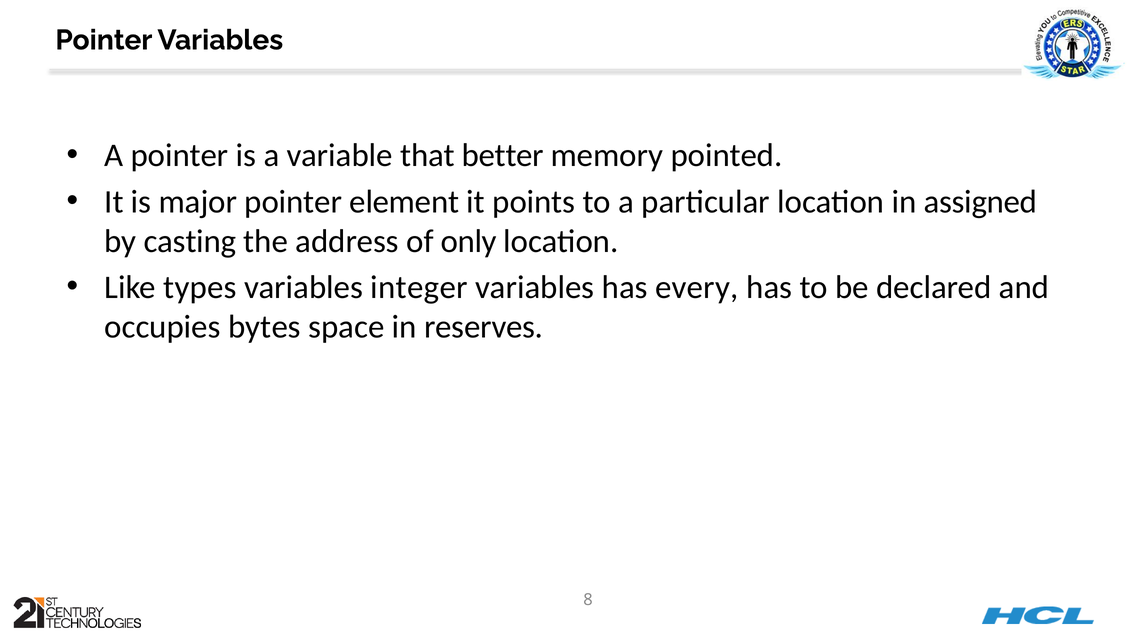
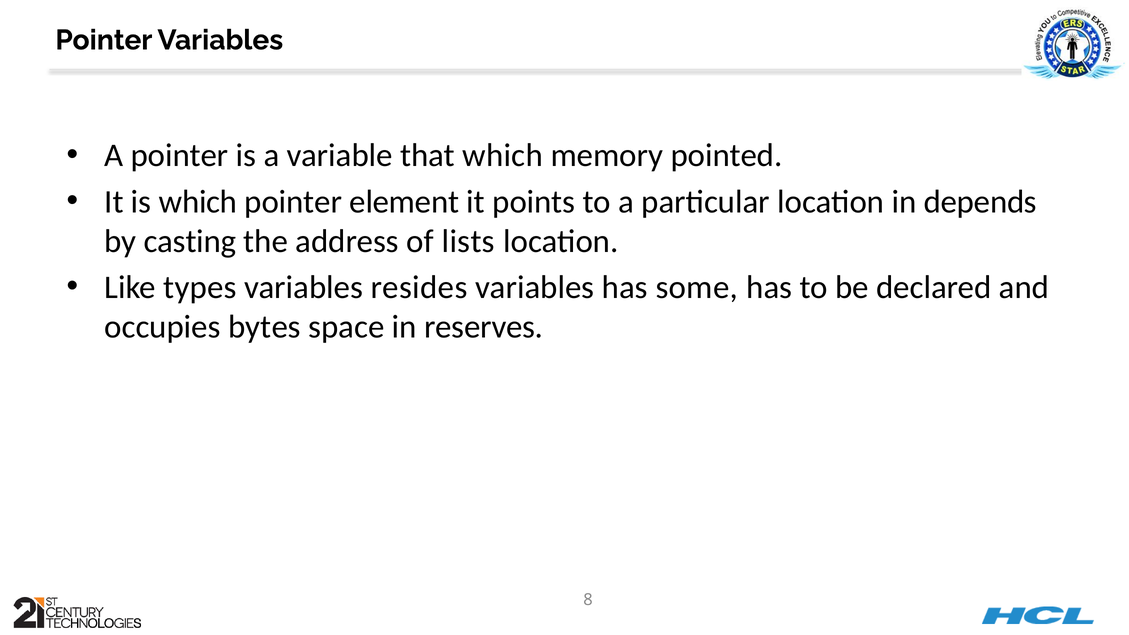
that better: better -> which
is major: major -> which
assigned: assigned -> depends
only: only -> lists
integer: integer -> resides
every: every -> some
